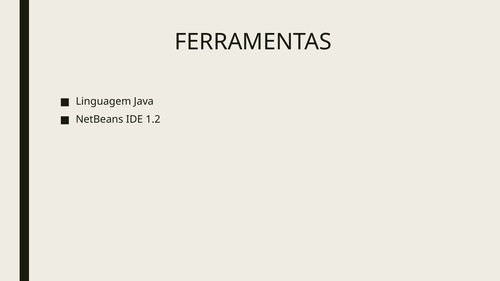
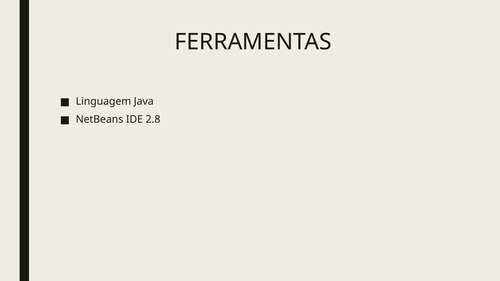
1.2: 1.2 -> 2.8
